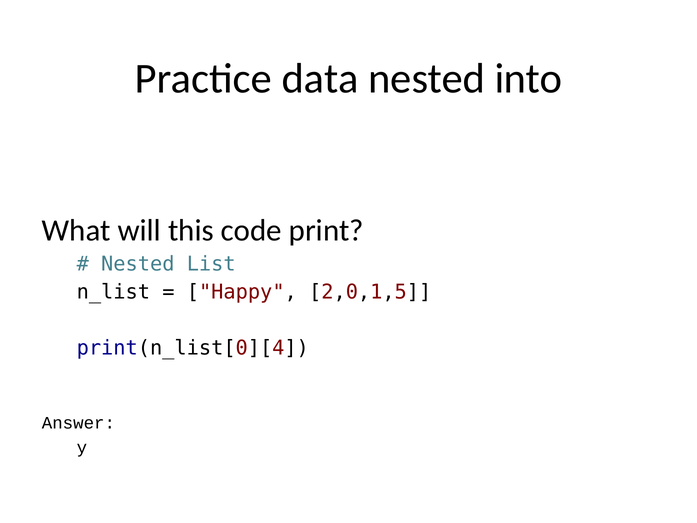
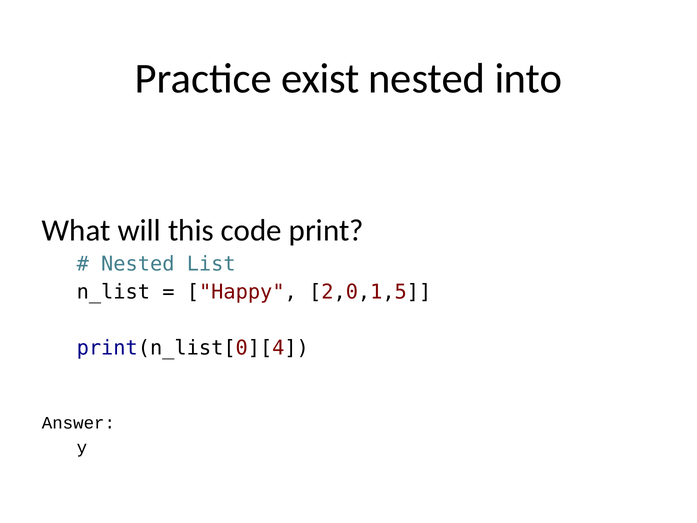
data: data -> exist
